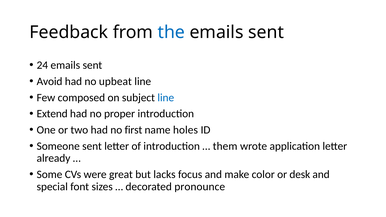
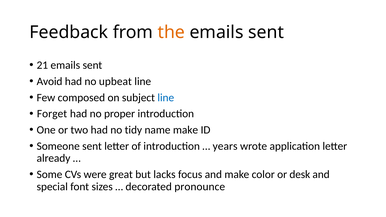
the colour: blue -> orange
24: 24 -> 21
Extend: Extend -> Forget
first: first -> tidy
name holes: holes -> make
them: them -> years
